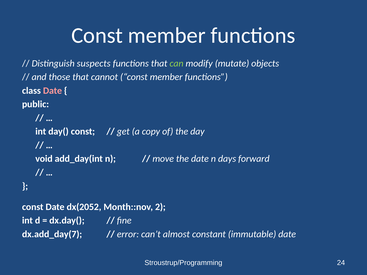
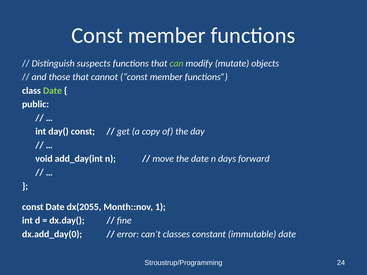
Date at (52, 91) colour: pink -> light green
dx(2052: dx(2052 -> dx(2055
2: 2 -> 1
dx.add_day(7: dx.add_day(7 -> dx.add_day(0
almost: almost -> classes
